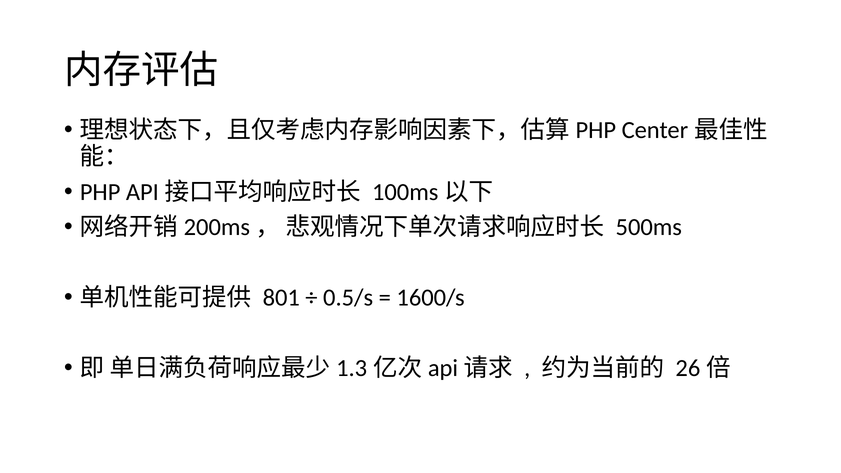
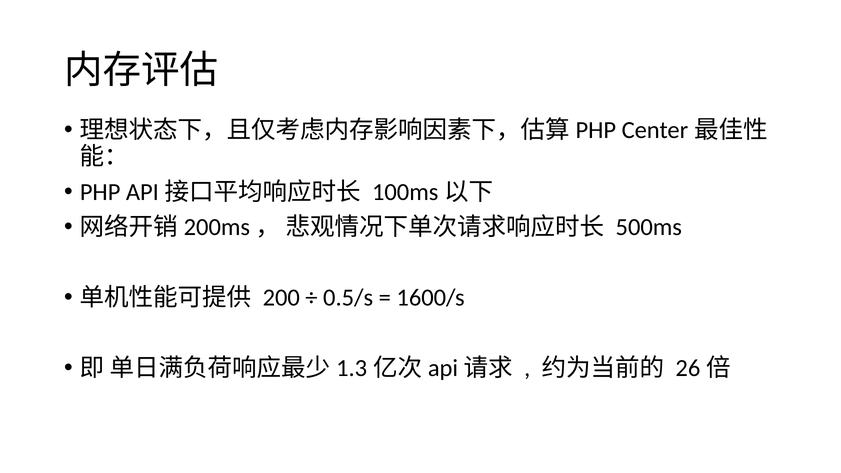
801: 801 -> 200
